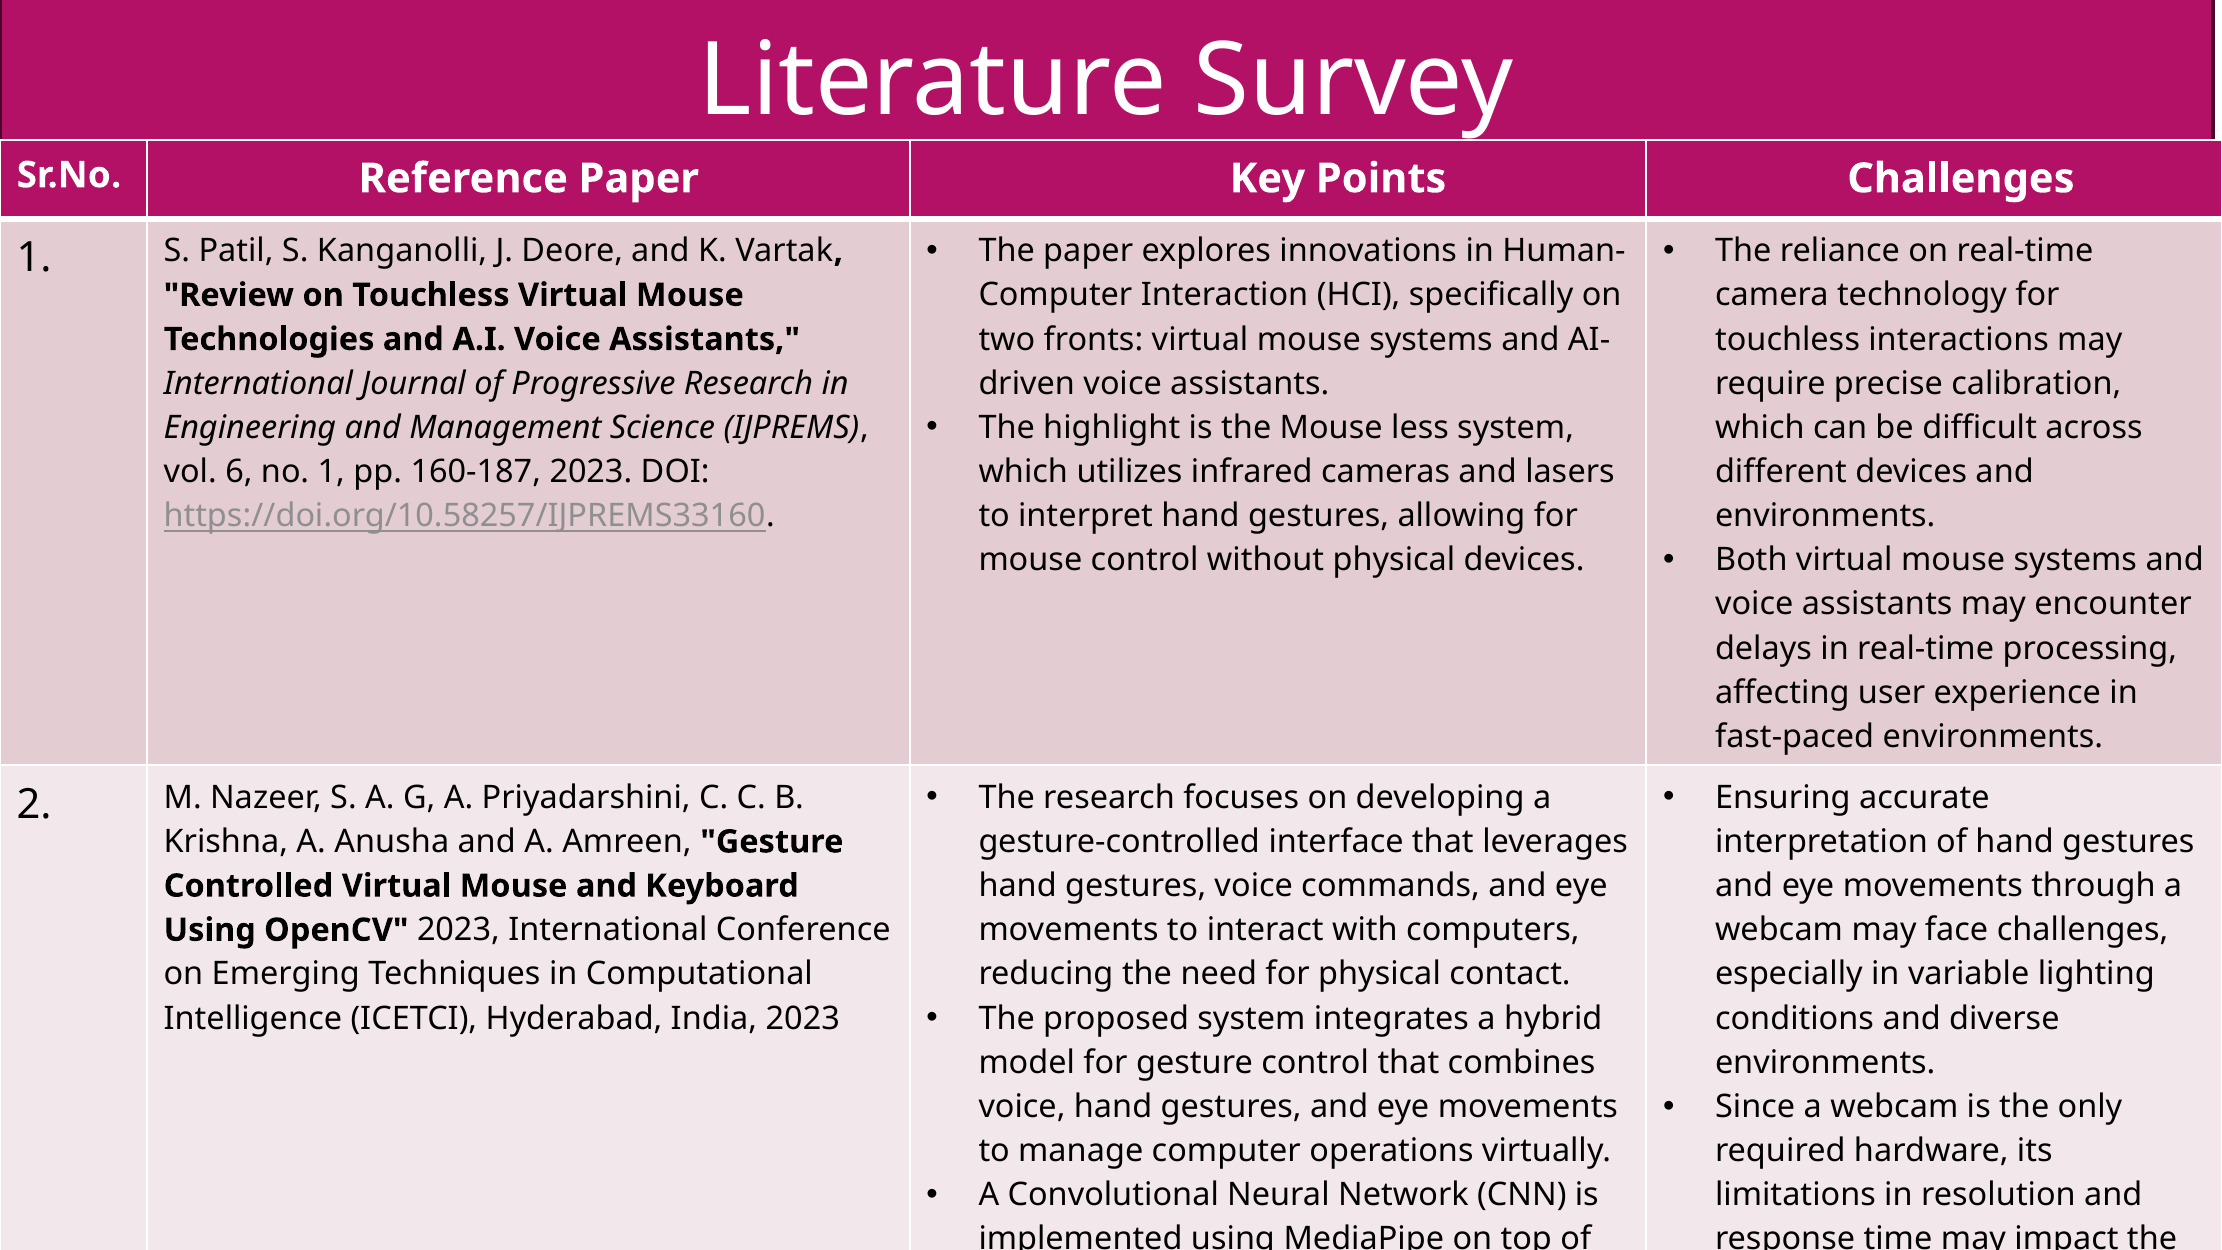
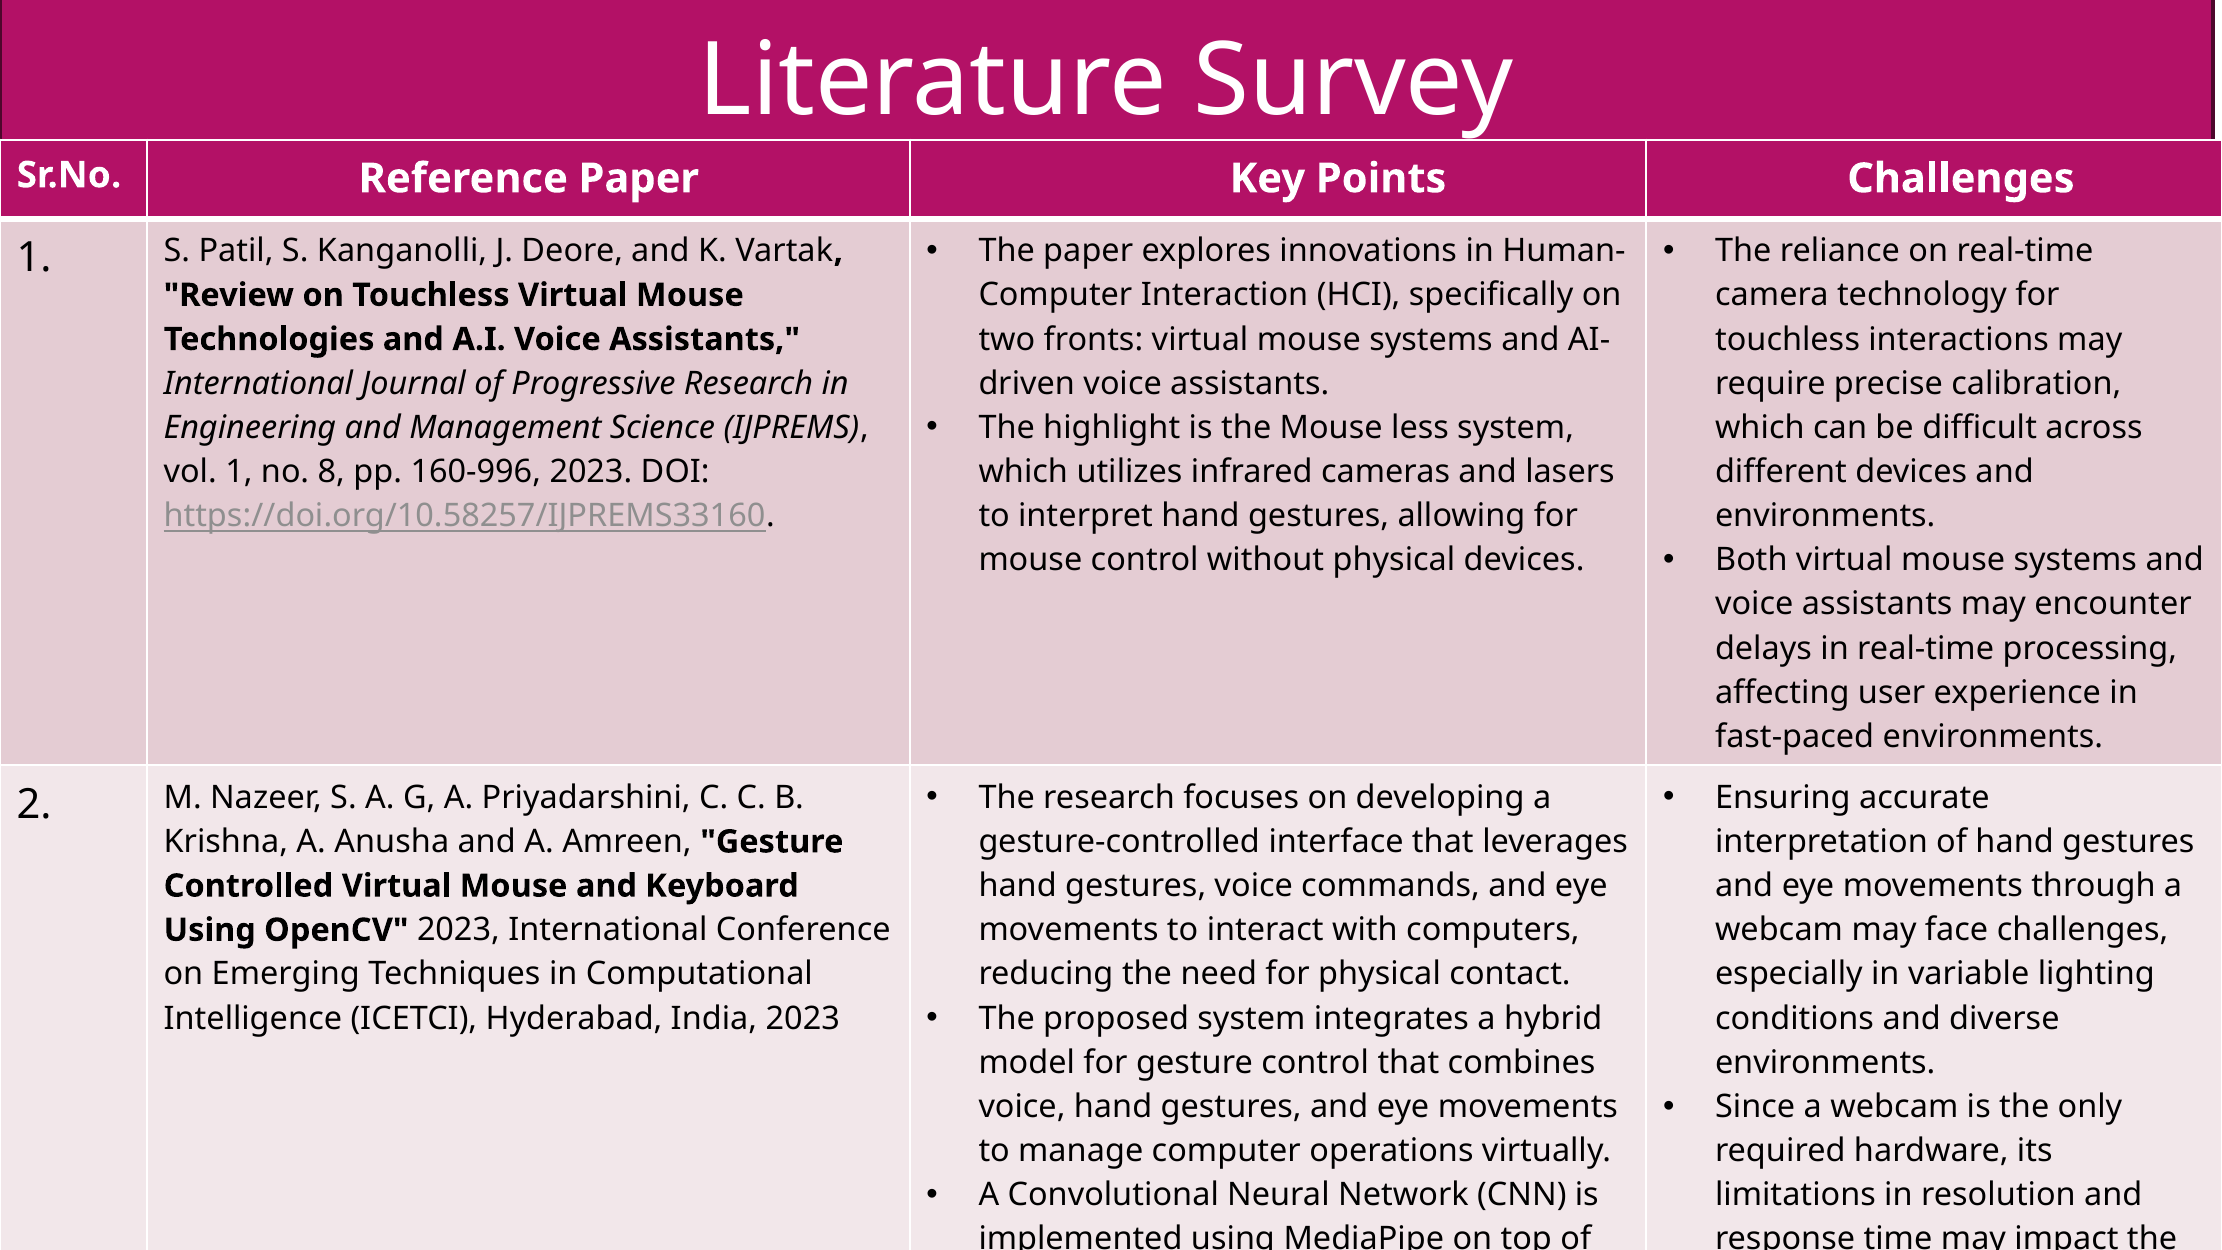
vol 6: 6 -> 1
no 1: 1 -> 8
160-187: 160-187 -> 160-996
